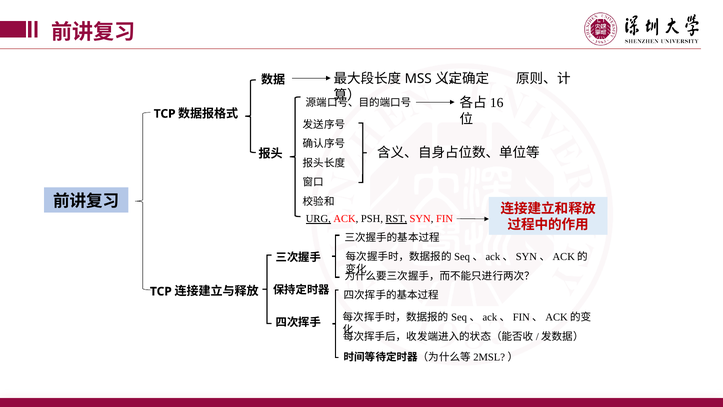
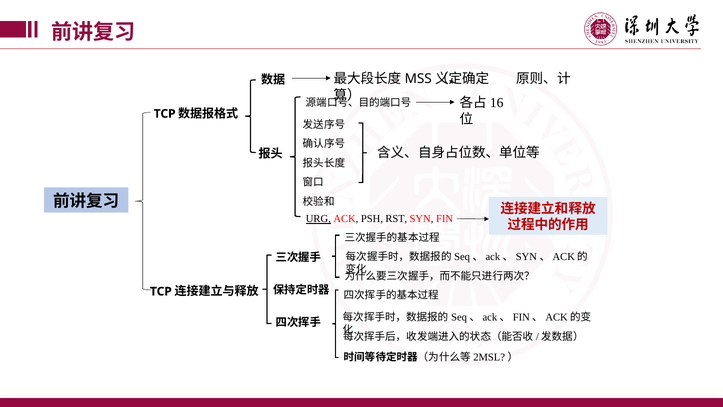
RST underline: present -> none
